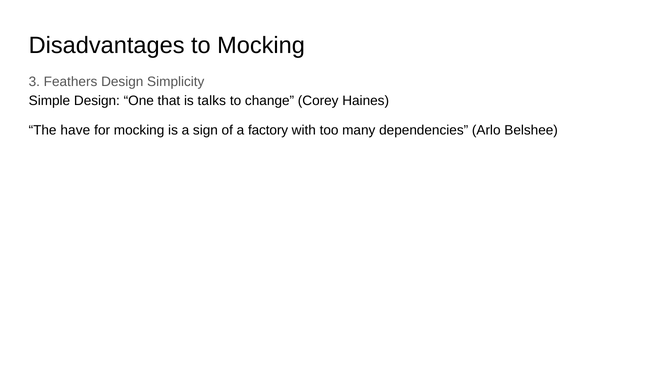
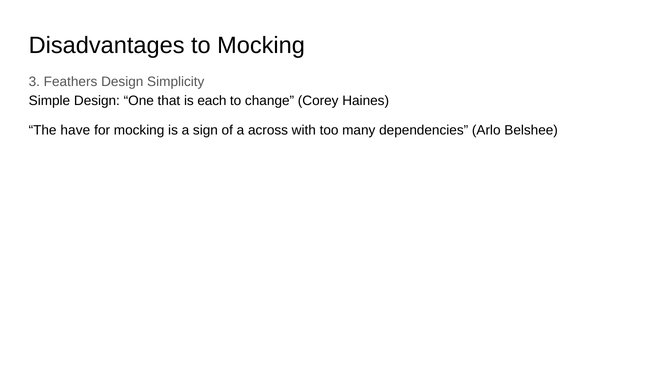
talks: talks -> each
factory: factory -> across
